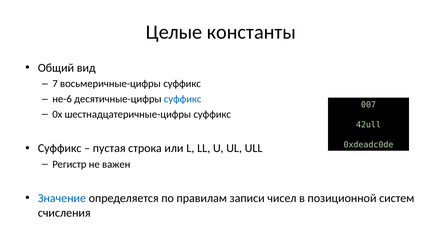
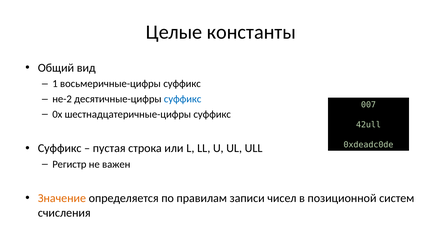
7: 7 -> 1
не-6: не-6 -> не-2
Значение colour: blue -> orange
